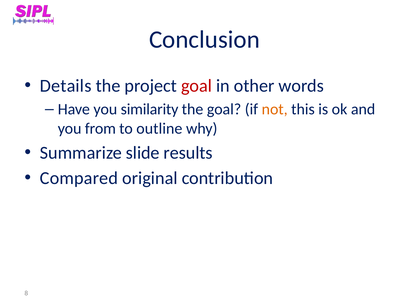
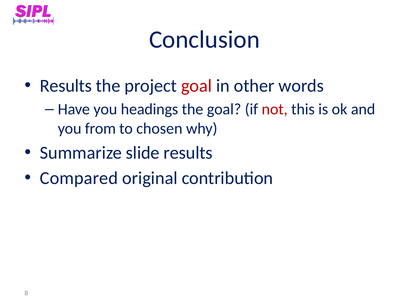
Details at (66, 86): Details -> Results
similarity: similarity -> headings
not colour: orange -> red
outline: outline -> chosen
